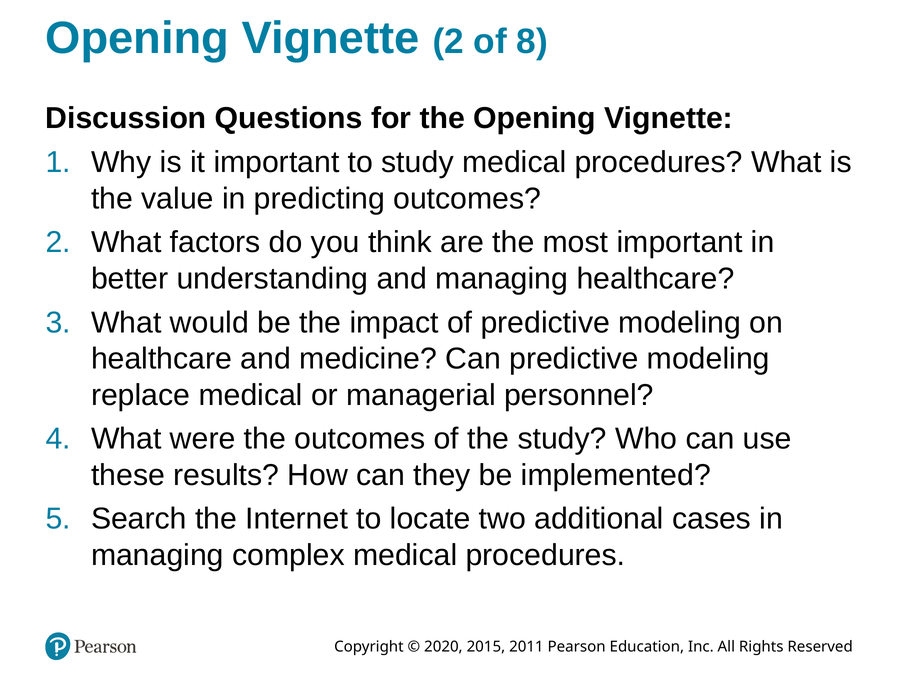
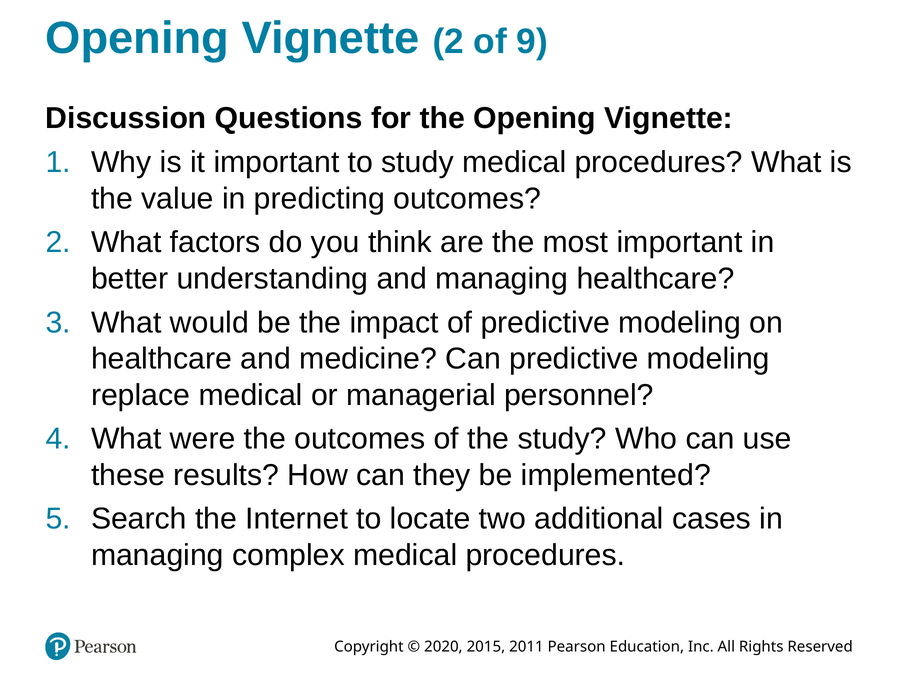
8: 8 -> 9
